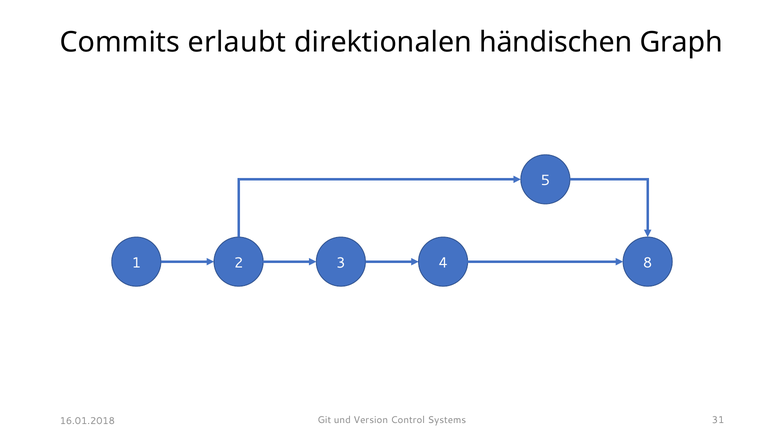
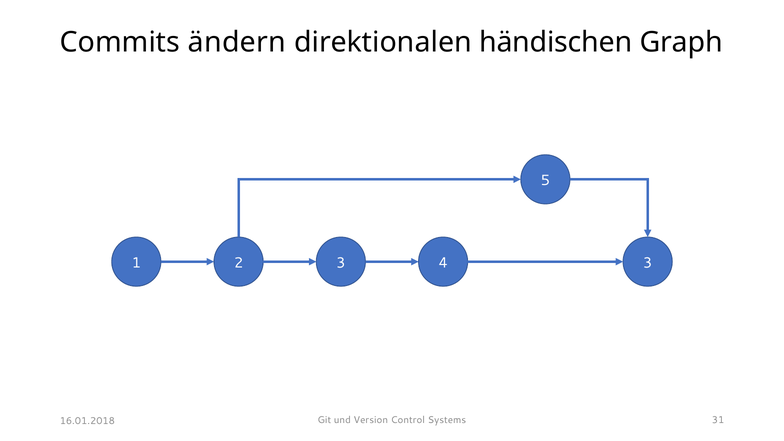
erlaubt: erlaubt -> ändern
4 8: 8 -> 3
